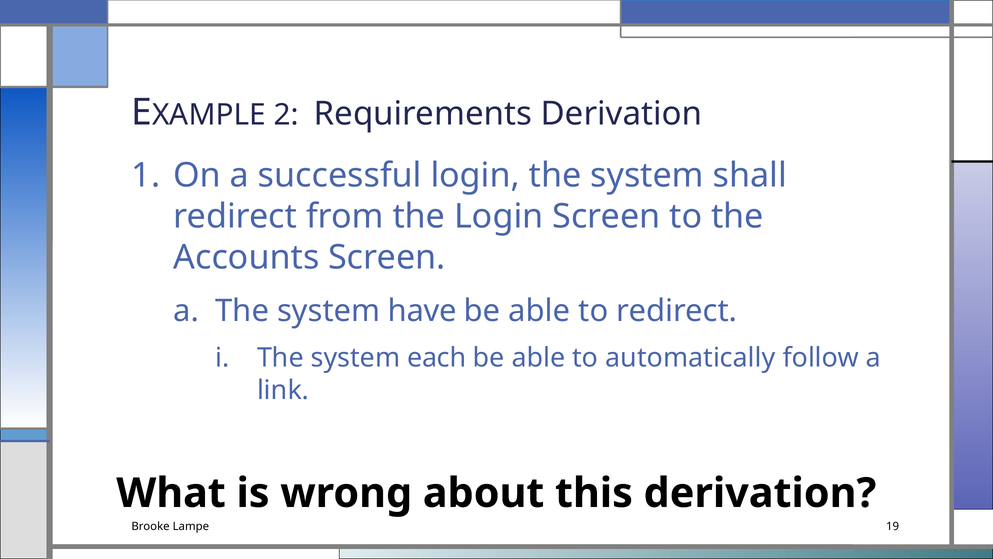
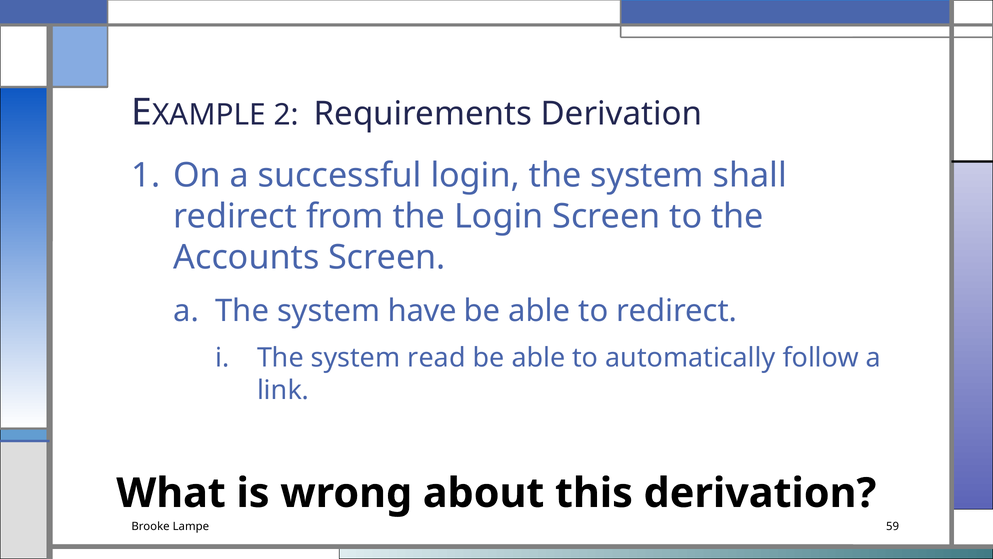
each: each -> read
19: 19 -> 59
